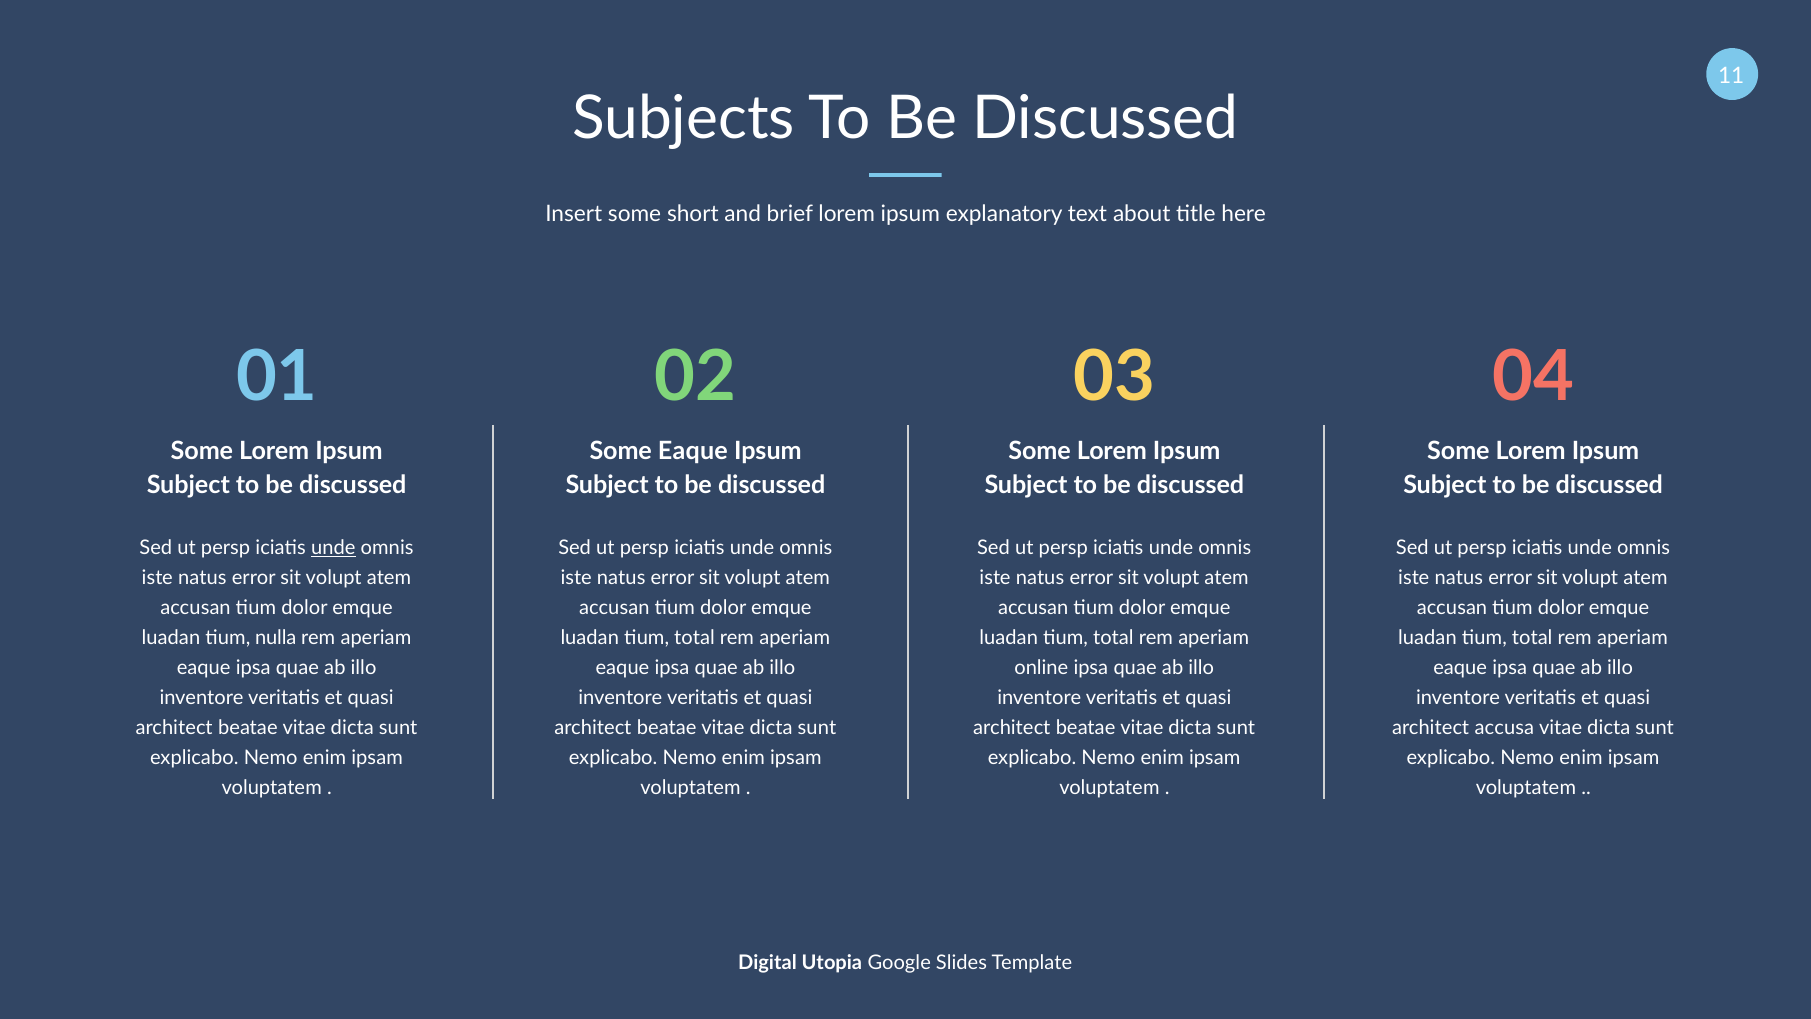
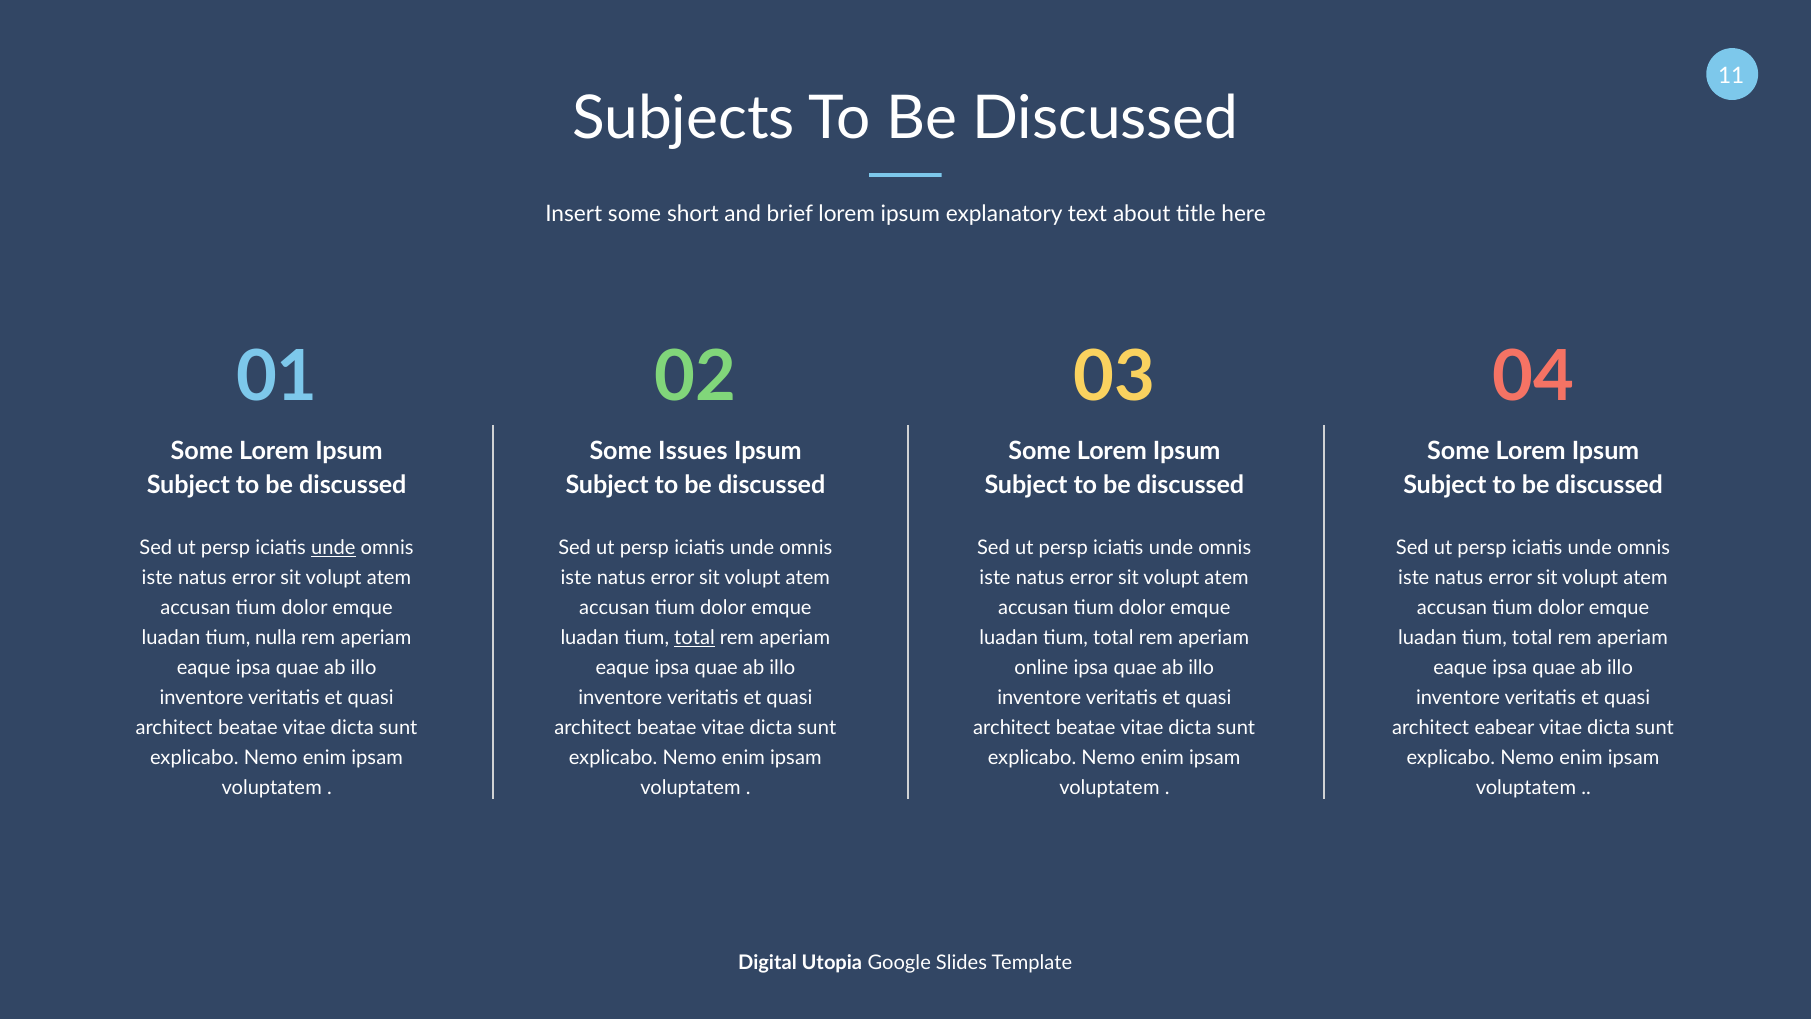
Some Eaque: Eaque -> Issues
total at (694, 638) underline: none -> present
accusa: accusa -> eabear
